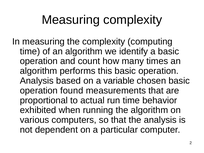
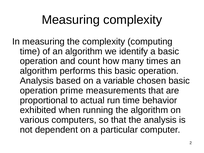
found: found -> prime
